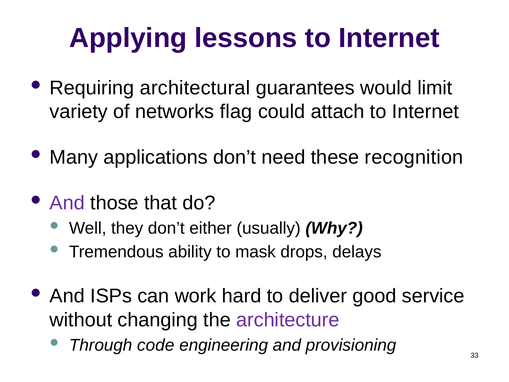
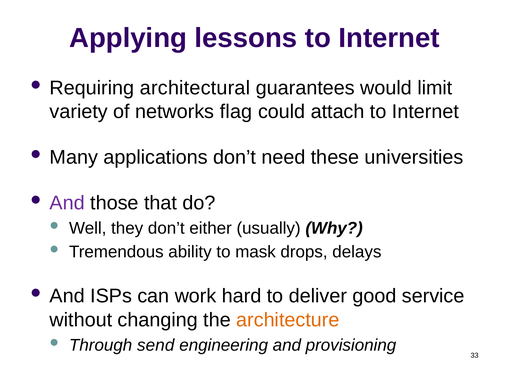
recognition: recognition -> universities
architecture colour: purple -> orange
code: code -> send
